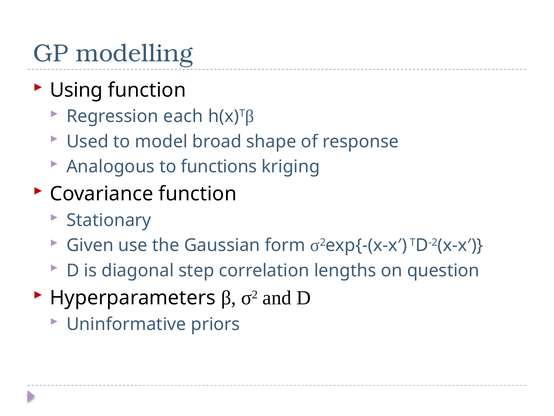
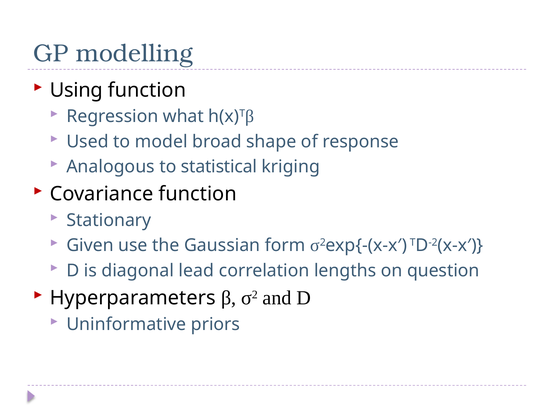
each: each -> what
functions: functions -> statistical
step: step -> lead
